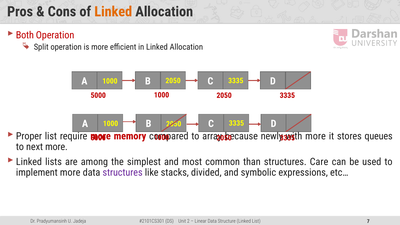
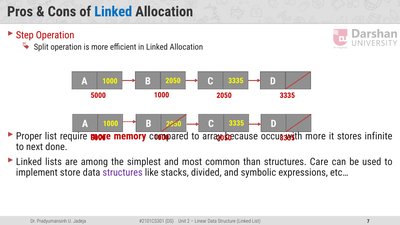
Linked at (113, 12) colour: orange -> blue
Both: Both -> Step
newly: newly -> occur
queues: queues -> infinite
next more: more -> done
implement more: more -> store
